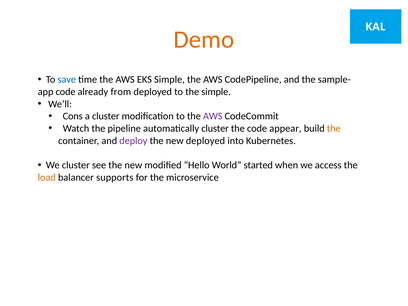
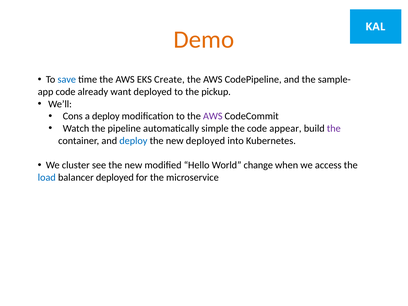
EKS Simple: Simple -> Create
from: from -> want
the simple: simple -> pickup
a cluster: cluster -> deploy
automatically cluster: cluster -> simple
the at (334, 128) colour: orange -> purple
deploy at (133, 141) colour: purple -> blue
started: started -> change
load colour: orange -> blue
balancer supports: supports -> deployed
